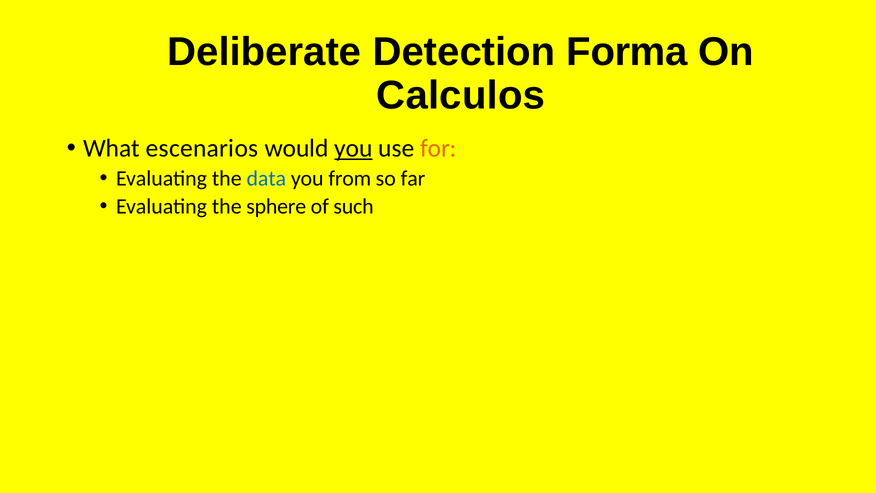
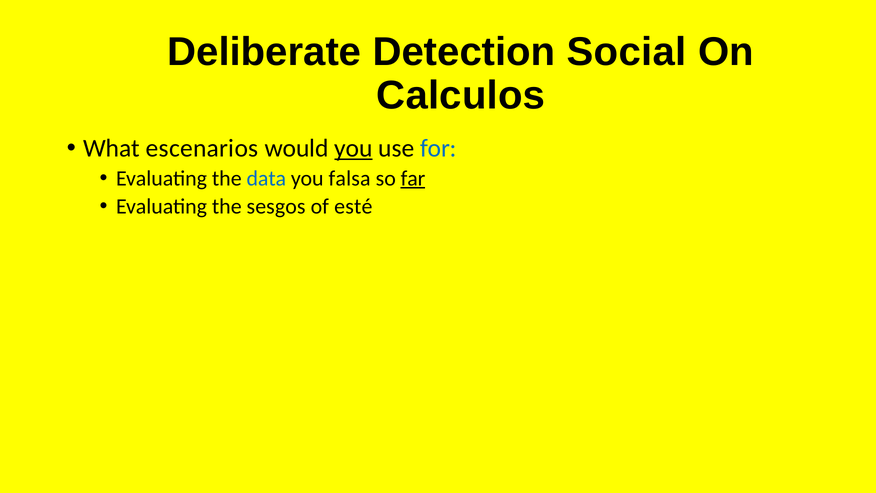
Forma: Forma -> Social
for colour: orange -> blue
from: from -> falsa
far underline: none -> present
sphere: sphere -> sesgos
such: such -> esté
